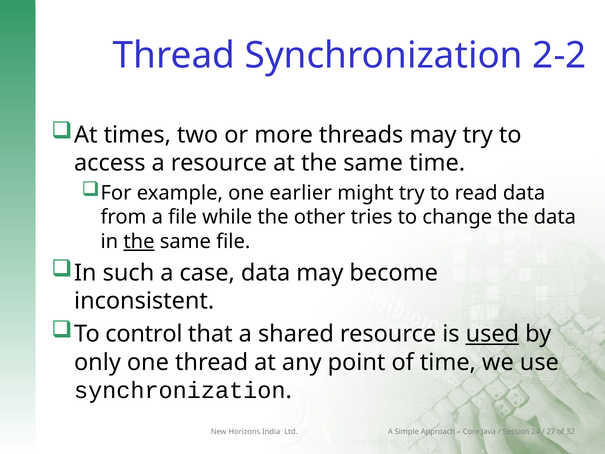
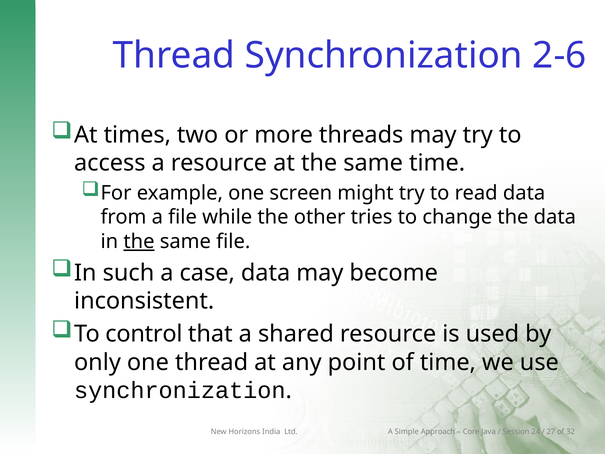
2-2: 2-2 -> 2-6
earlier: earlier -> screen
used underline: present -> none
